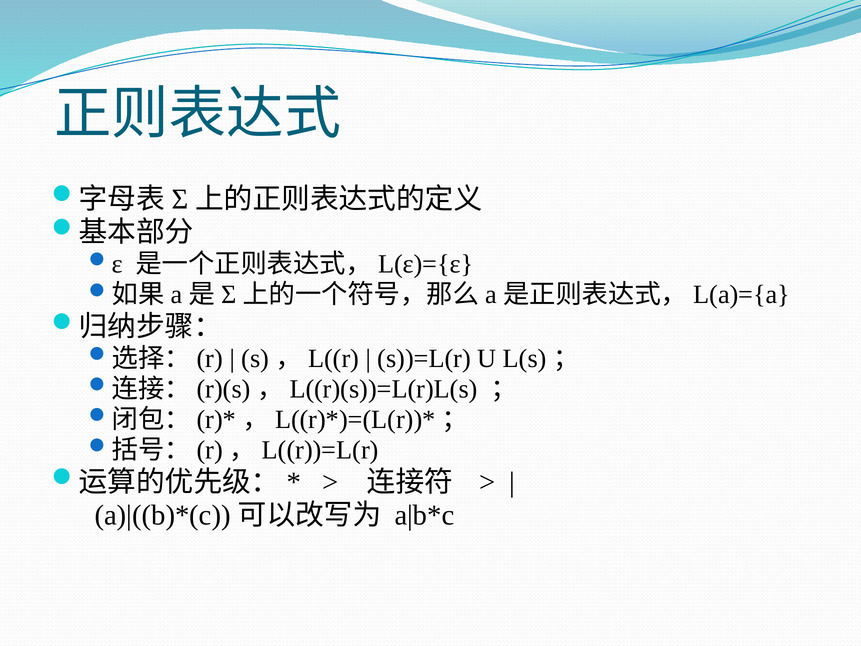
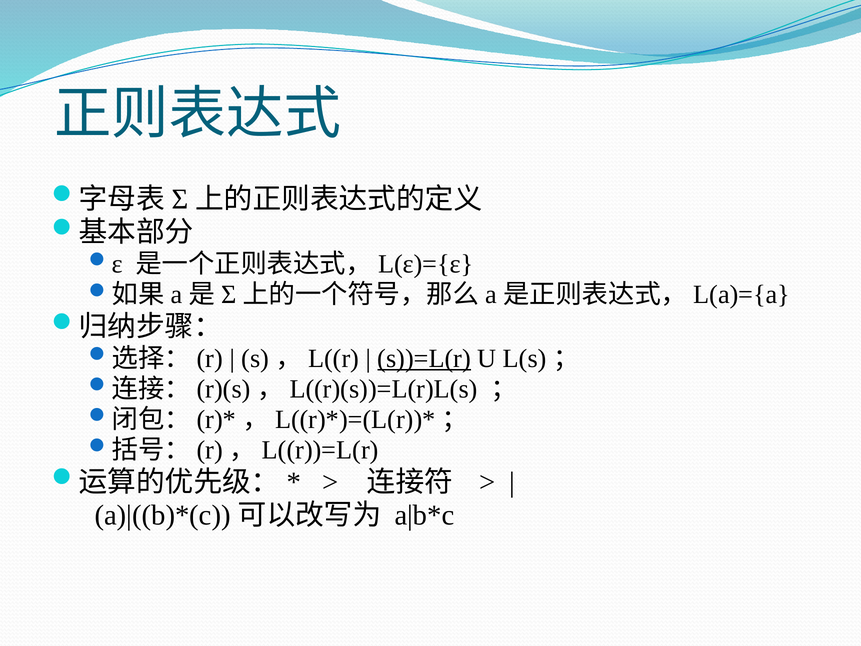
s))=L(r underline: none -> present
